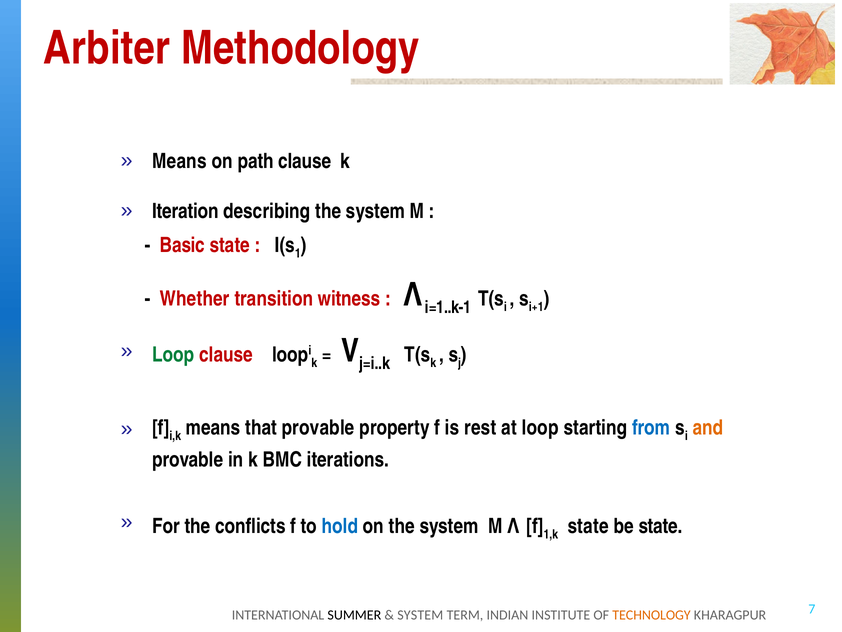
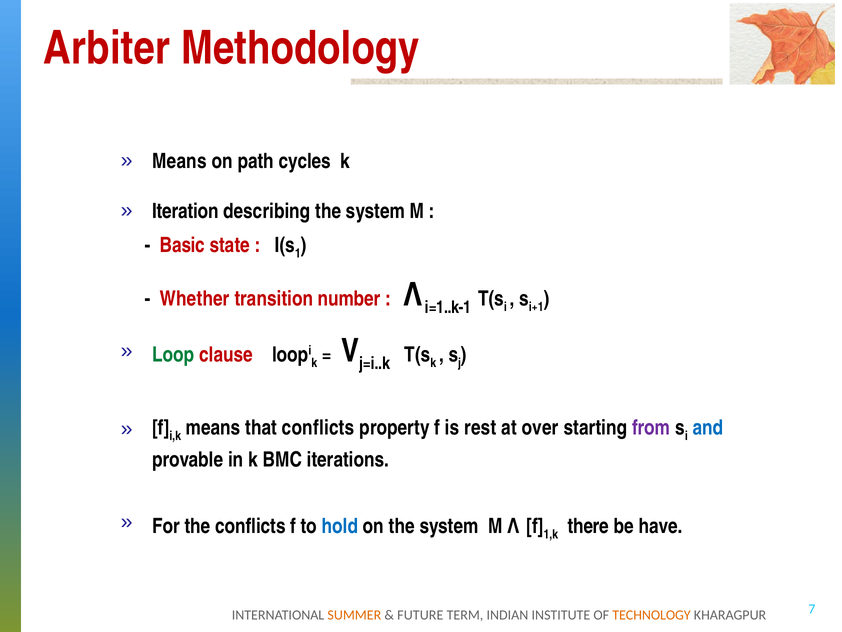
path clause: clause -> cycles
witness: witness -> number
that provable: provable -> conflicts
at loop: loop -> over
from colour: blue -> purple
and colour: orange -> blue
state at (588, 526): state -> there
be state: state -> have
SUMMER colour: black -> orange
SYSTEM at (420, 615): SYSTEM -> FUTURE
